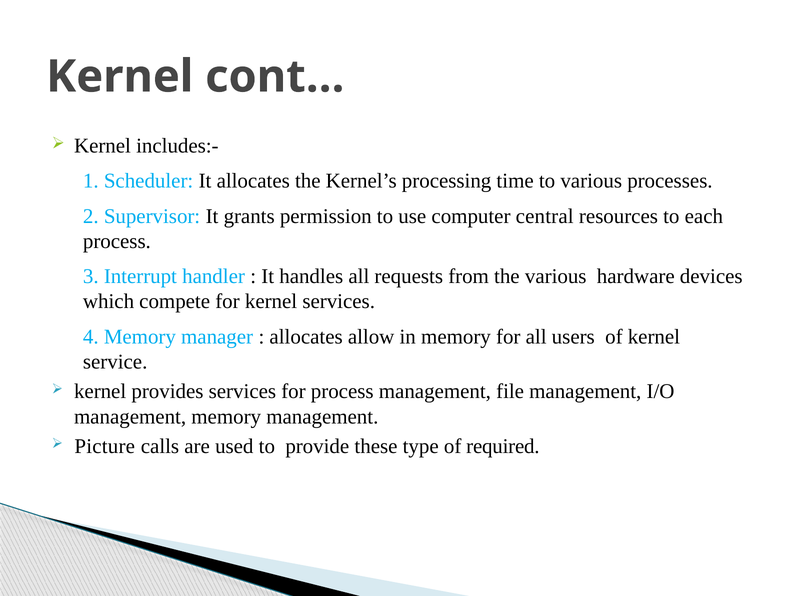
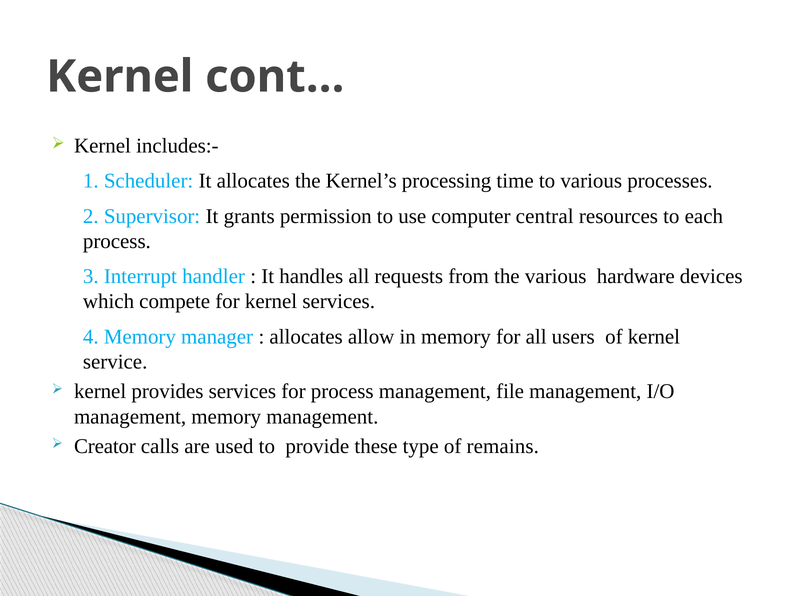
Picture: Picture -> Creator
required: required -> remains
